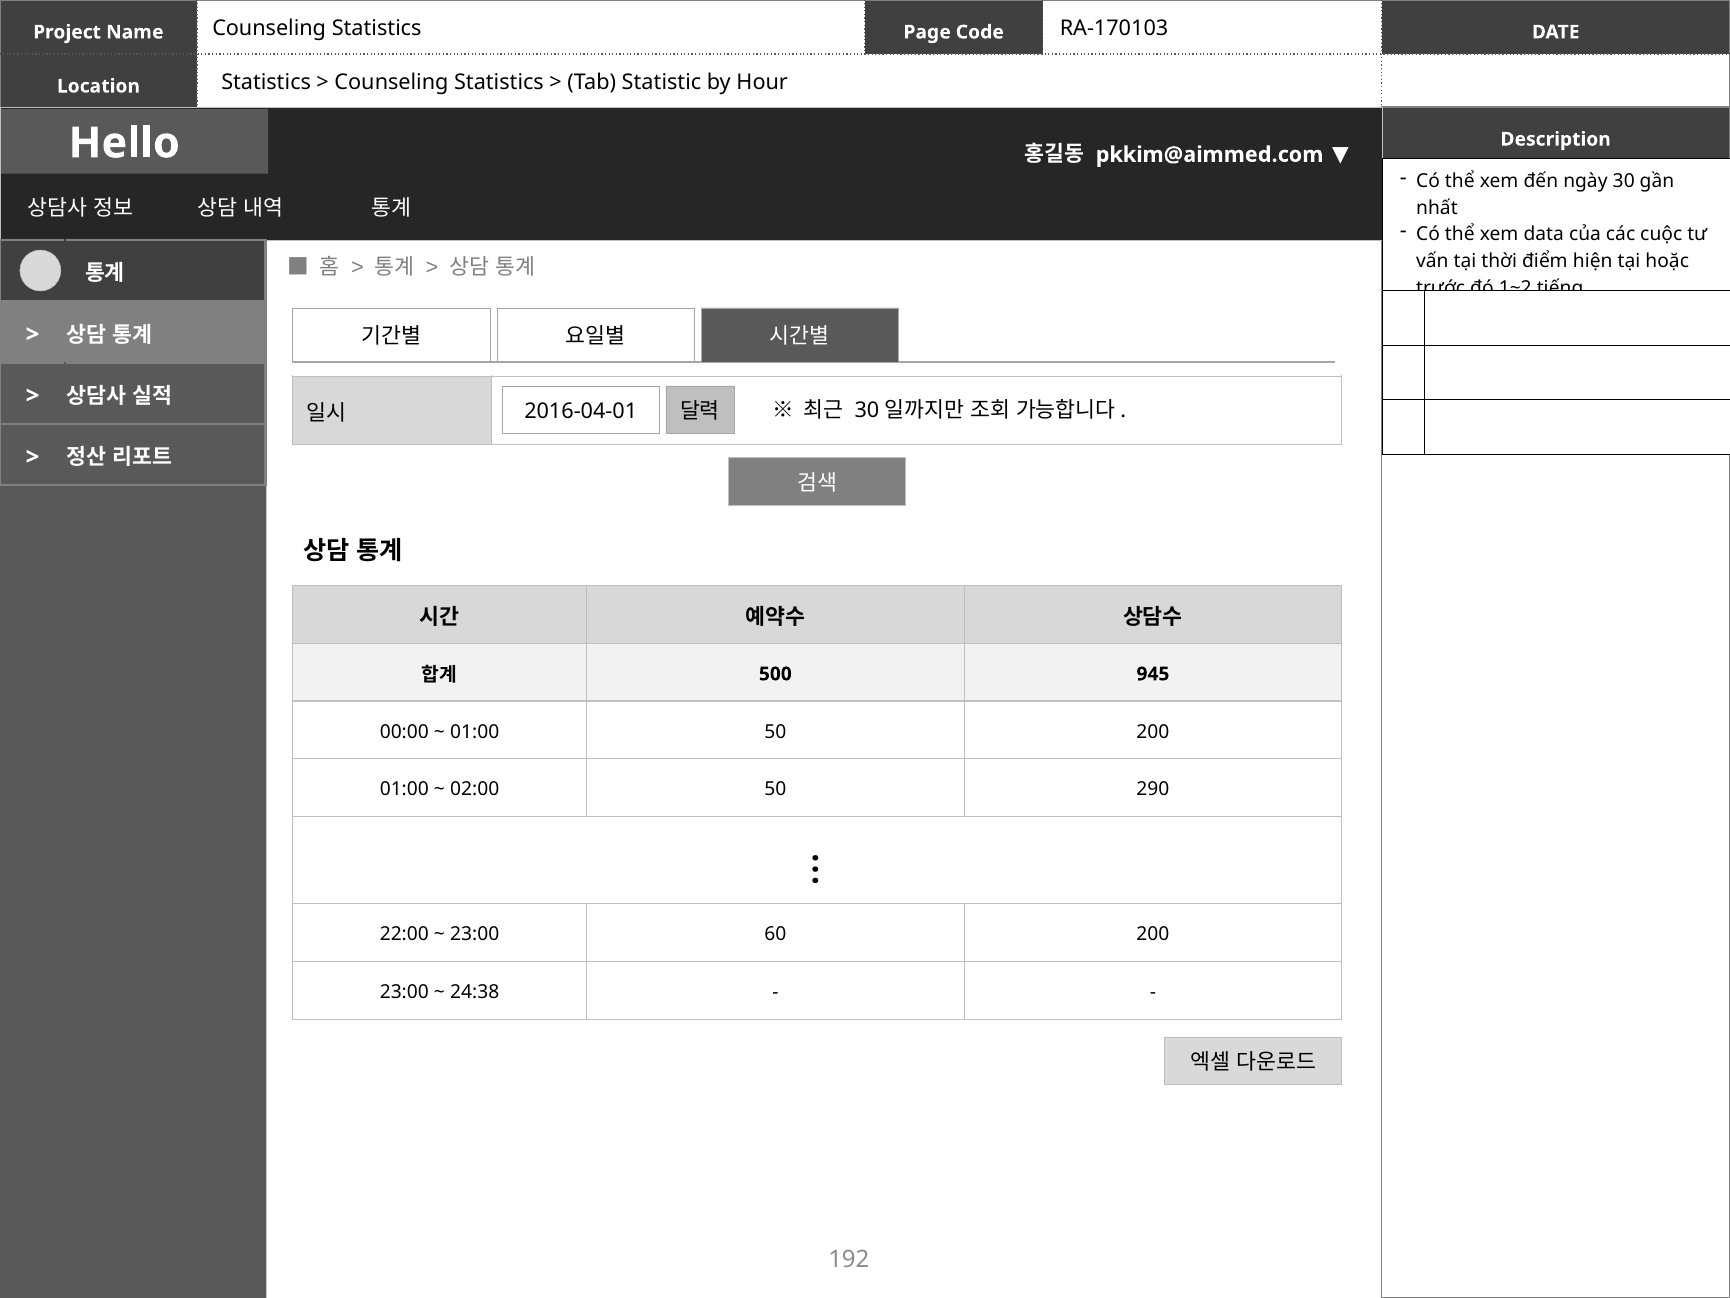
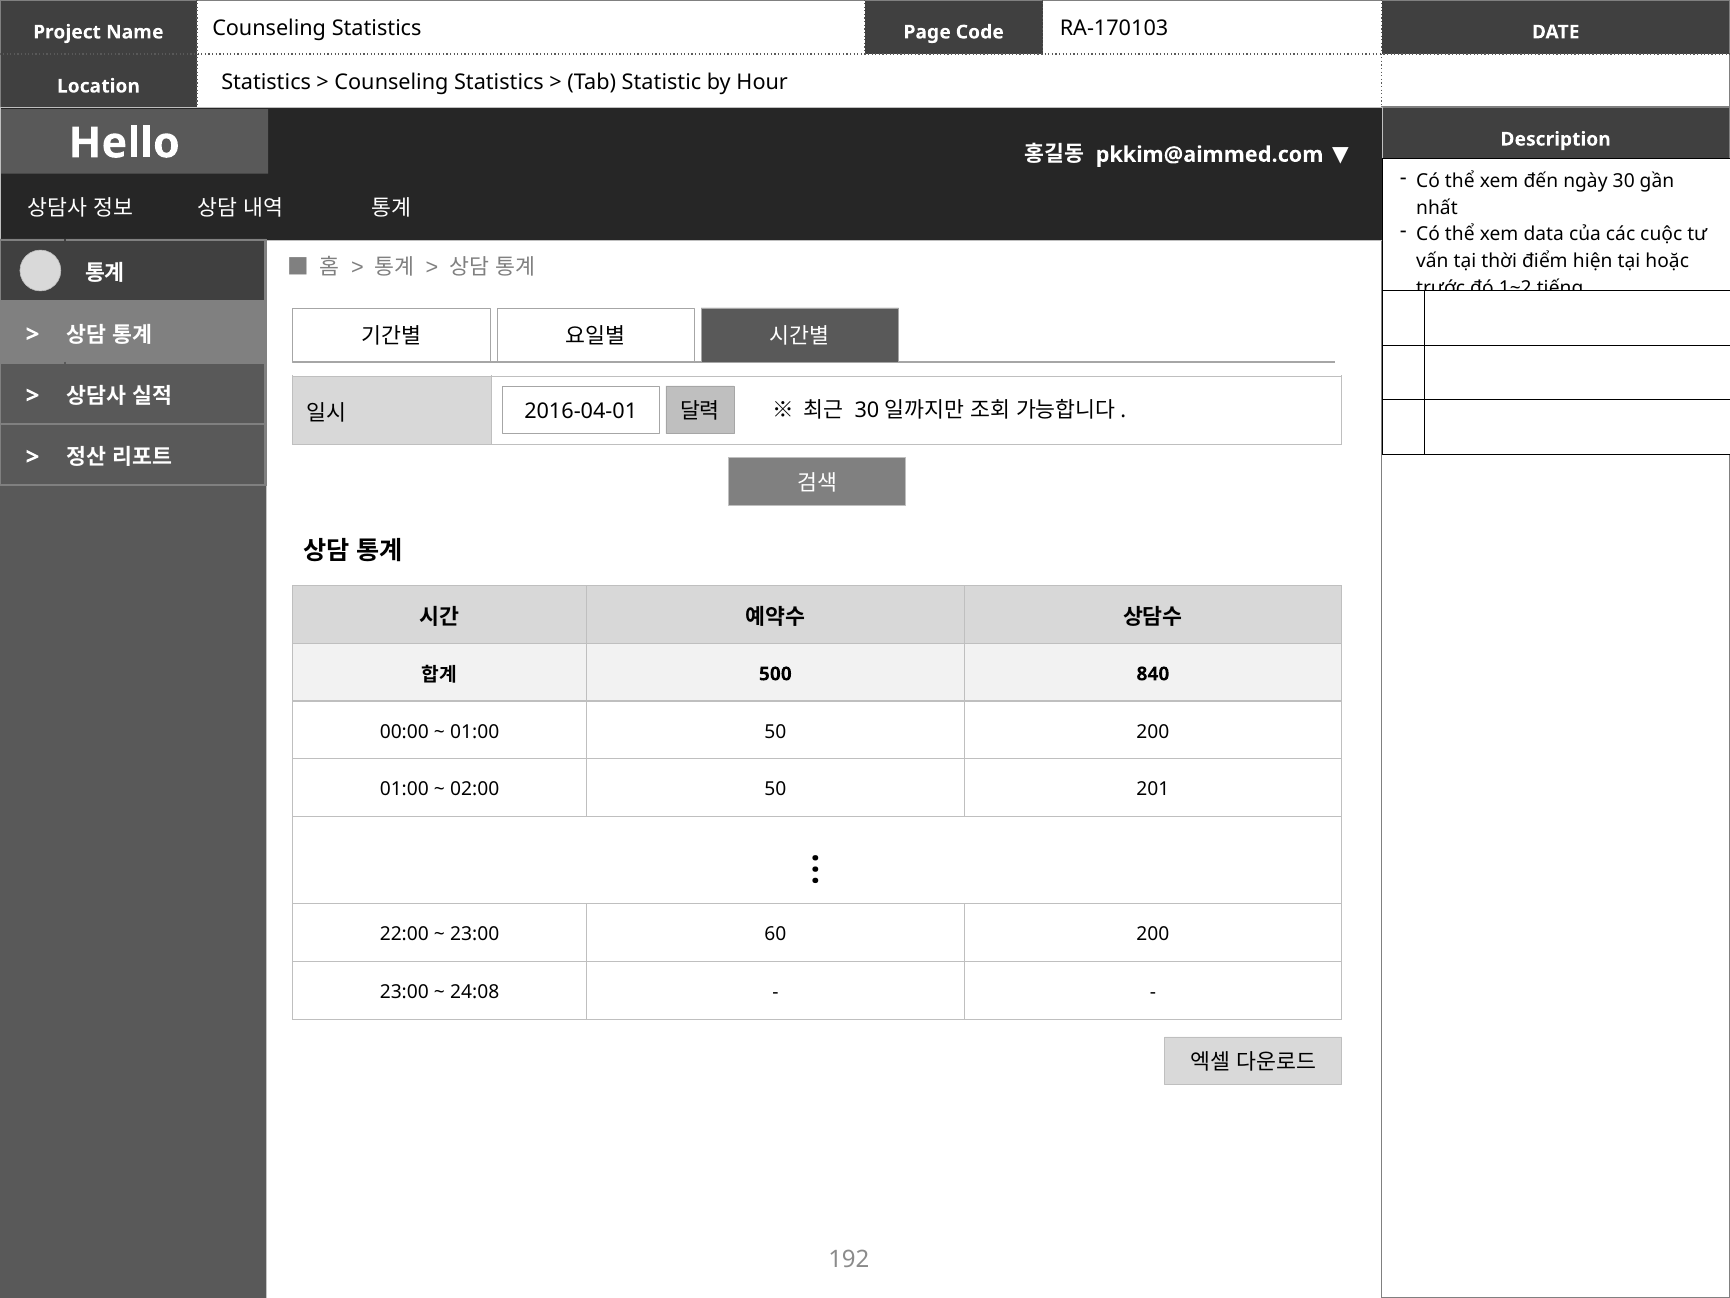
945: 945 -> 840
290: 290 -> 201
24:38: 24:38 -> 24:08
